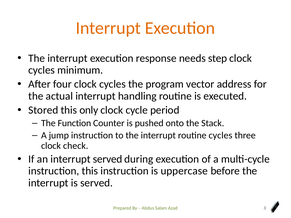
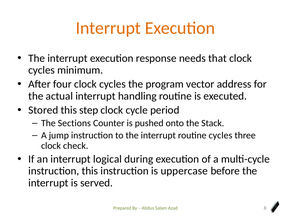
step: step -> that
only: only -> step
Function: Function -> Sections
interrupt served: served -> logical
